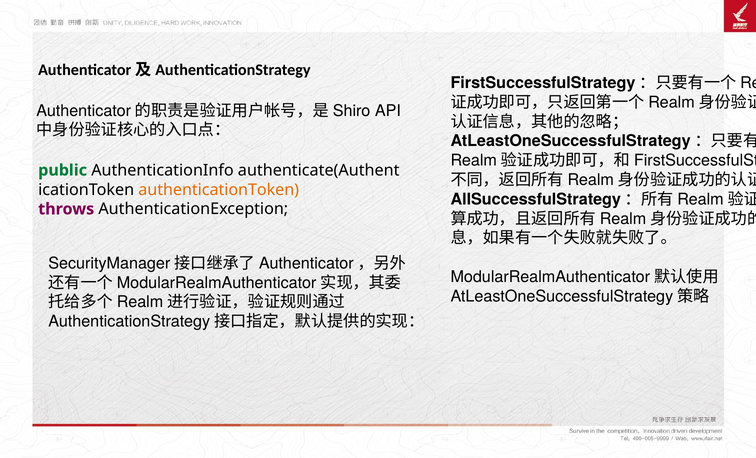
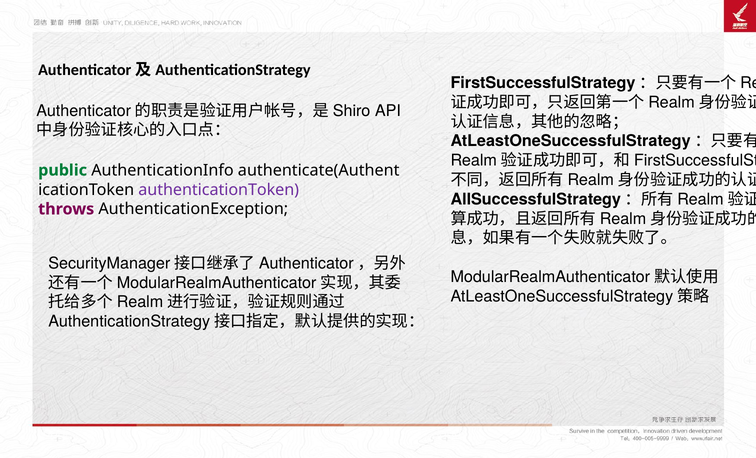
authenticationToken colour: orange -> purple
